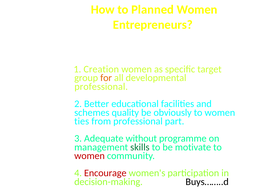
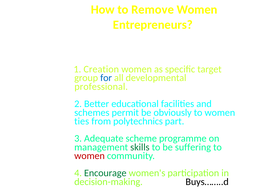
Planned: Planned -> Remove
for colour: orange -> blue
quality: quality -> permit
from professional: professional -> polytechnics
without: without -> scheme
motivate: motivate -> suffering
Encourage colour: red -> green
